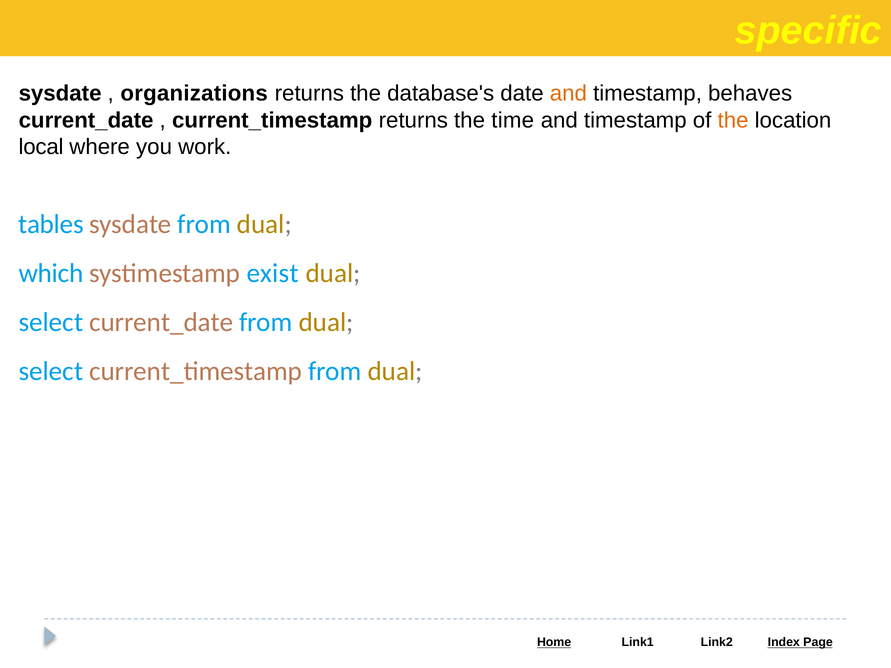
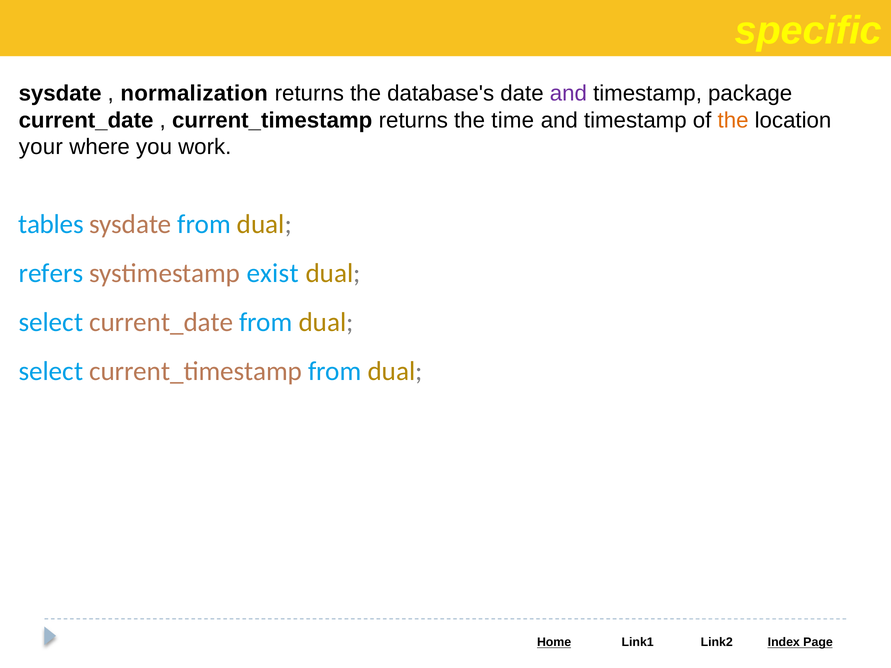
organizations: organizations -> normalization
and at (568, 94) colour: orange -> purple
behaves: behaves -> package
local: local -> your
which: which -> refers
